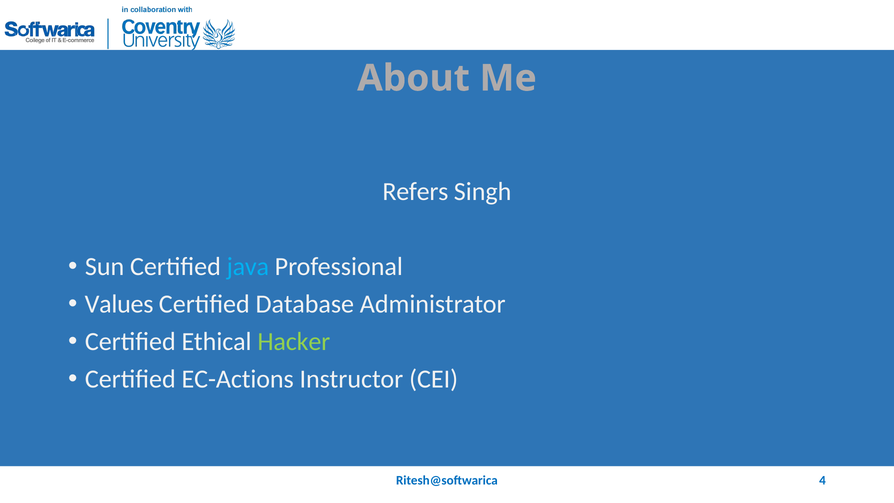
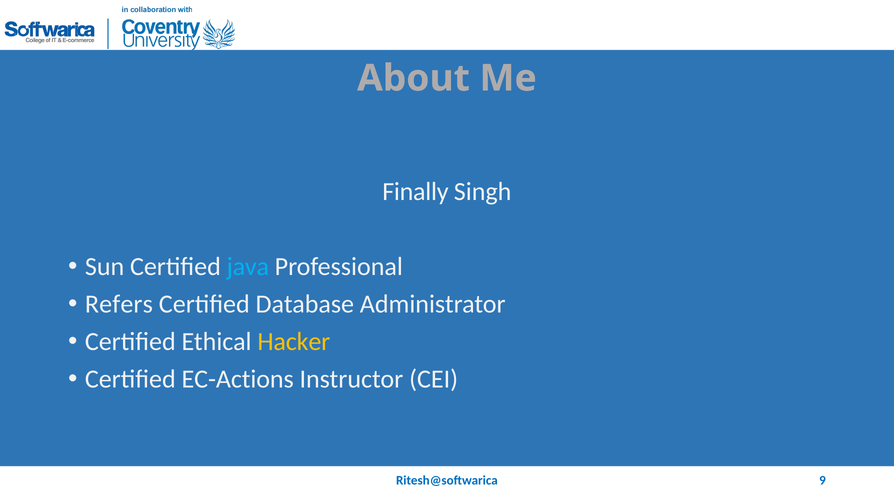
Refers: Refers -> Finally
Values: Values -> Refers
Hacker colour: light green -> yellow
4: 4 -> 9
